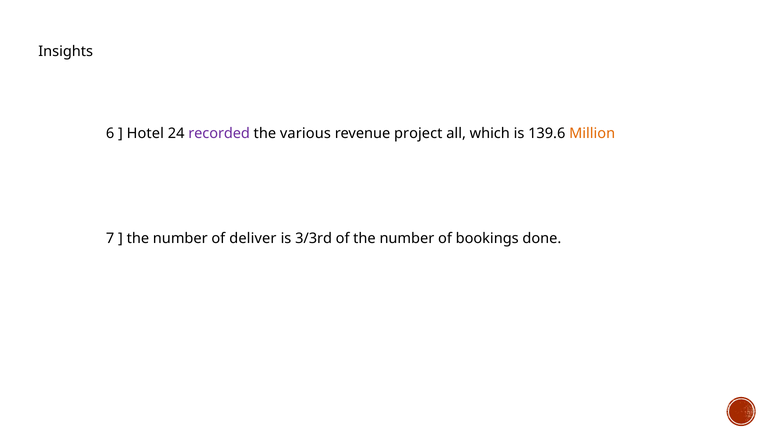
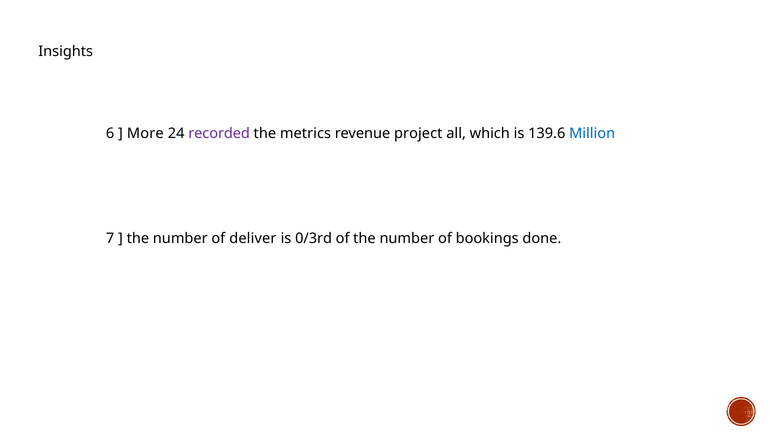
Hotel: Hotel -> More
various: various -> metrics
Million colour: orange -> blue
3/3rd: 3/3rd -> 0/3rd
